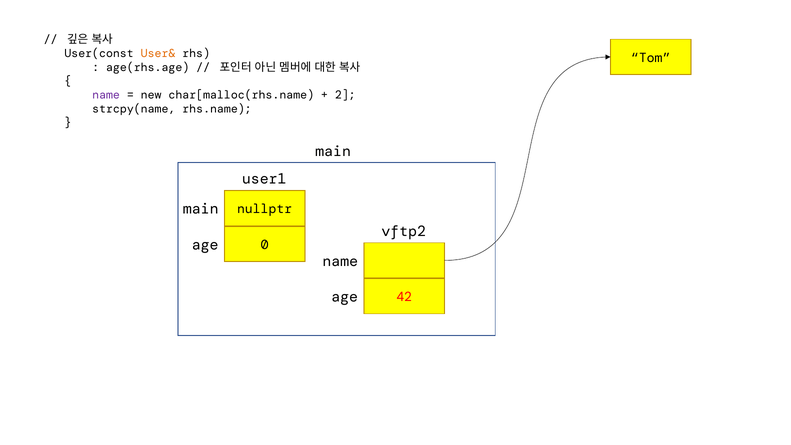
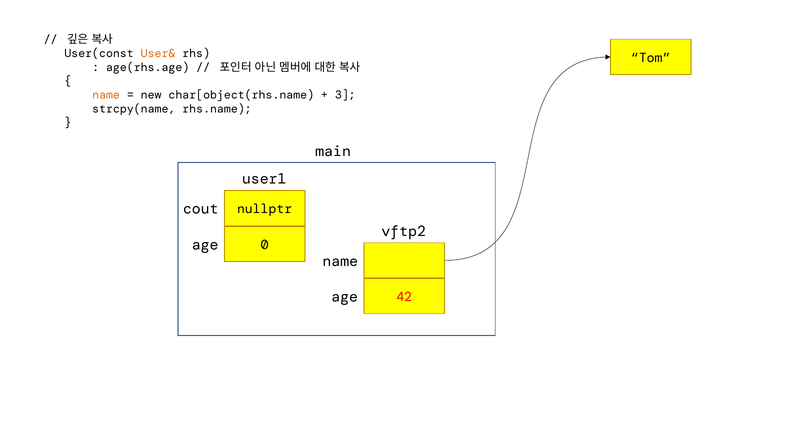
name at (106, 95) colour: purple -> orange
char[malloc(rhs.name: char[malloc(rhs.name -> char[object(rhs.name
2: 2 -> 3
main at (201, 209): main -> cout
